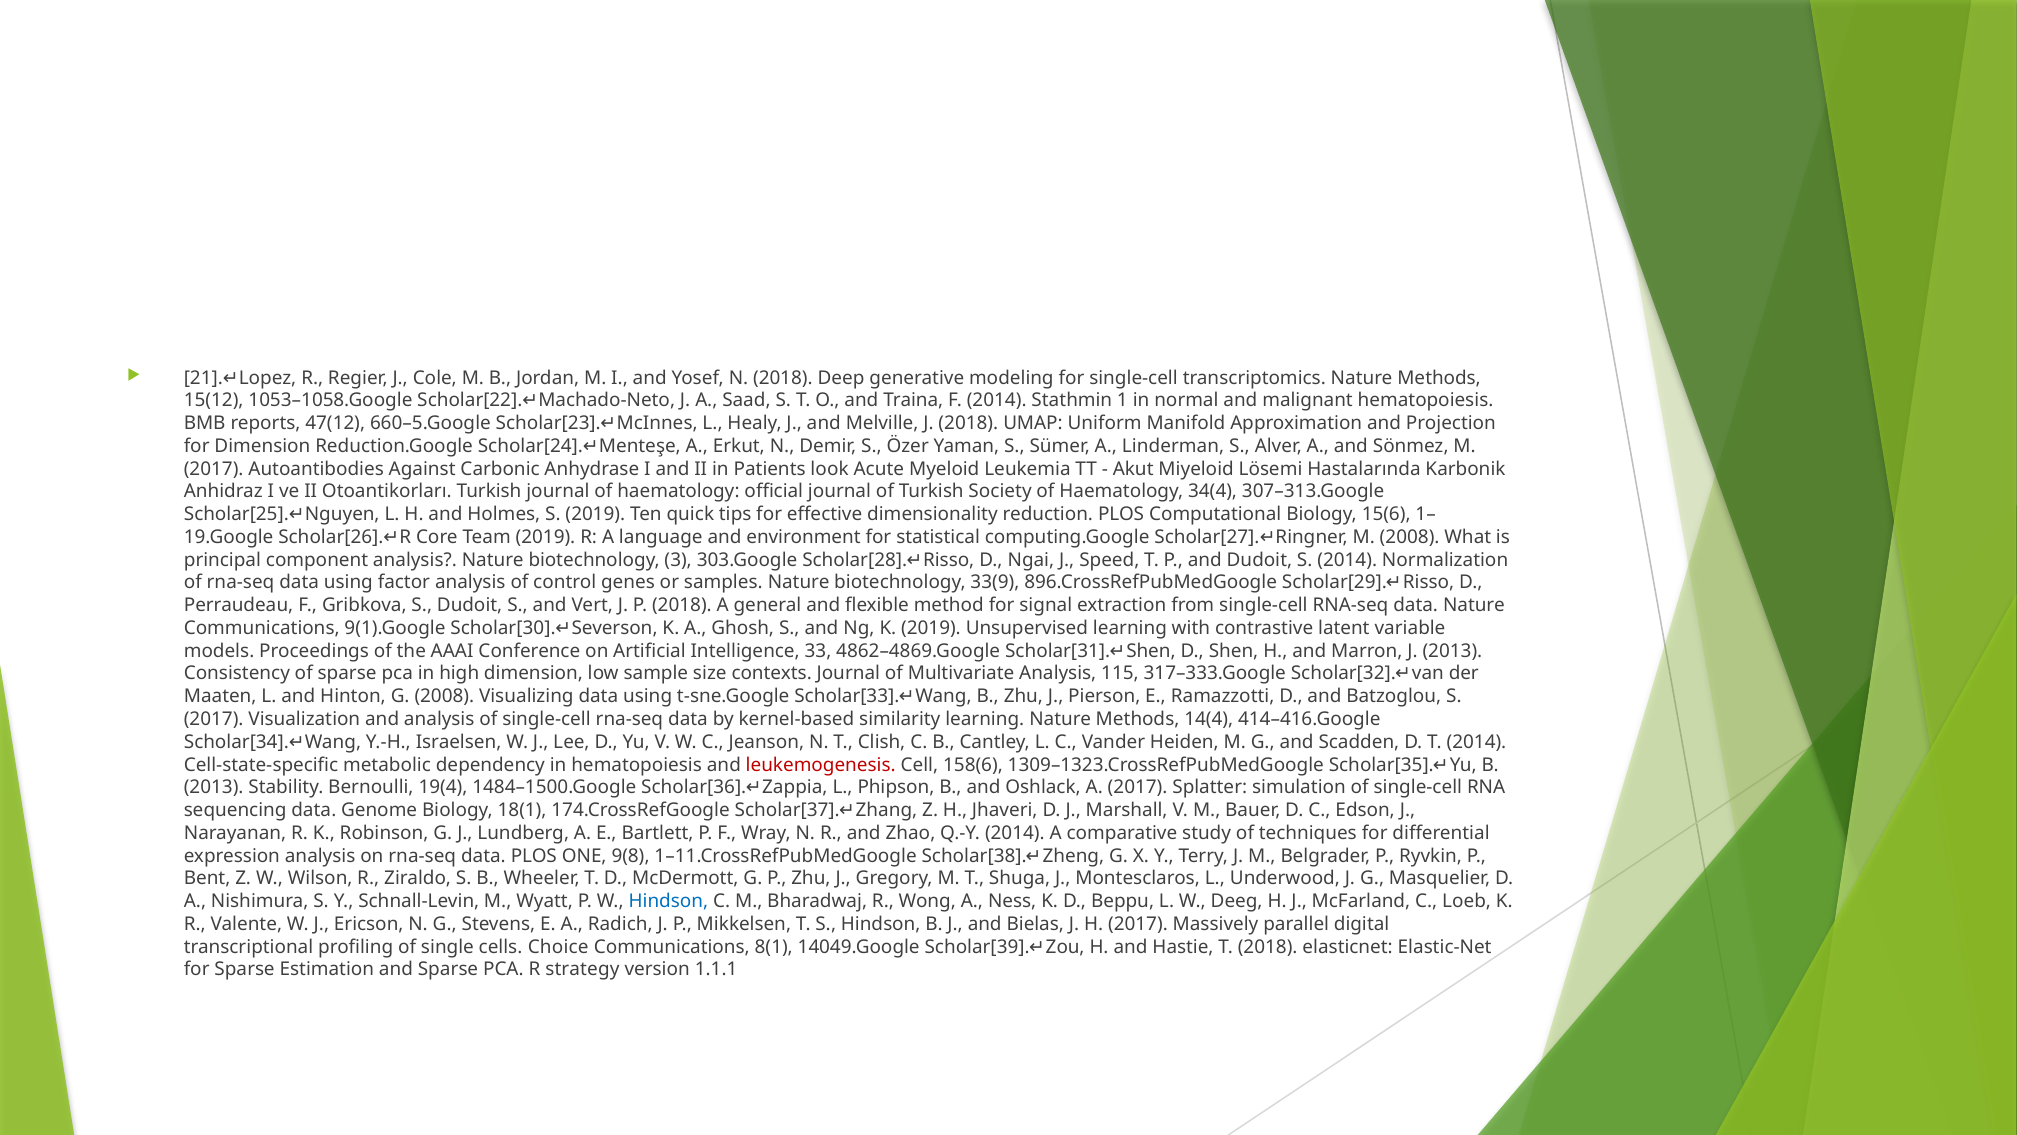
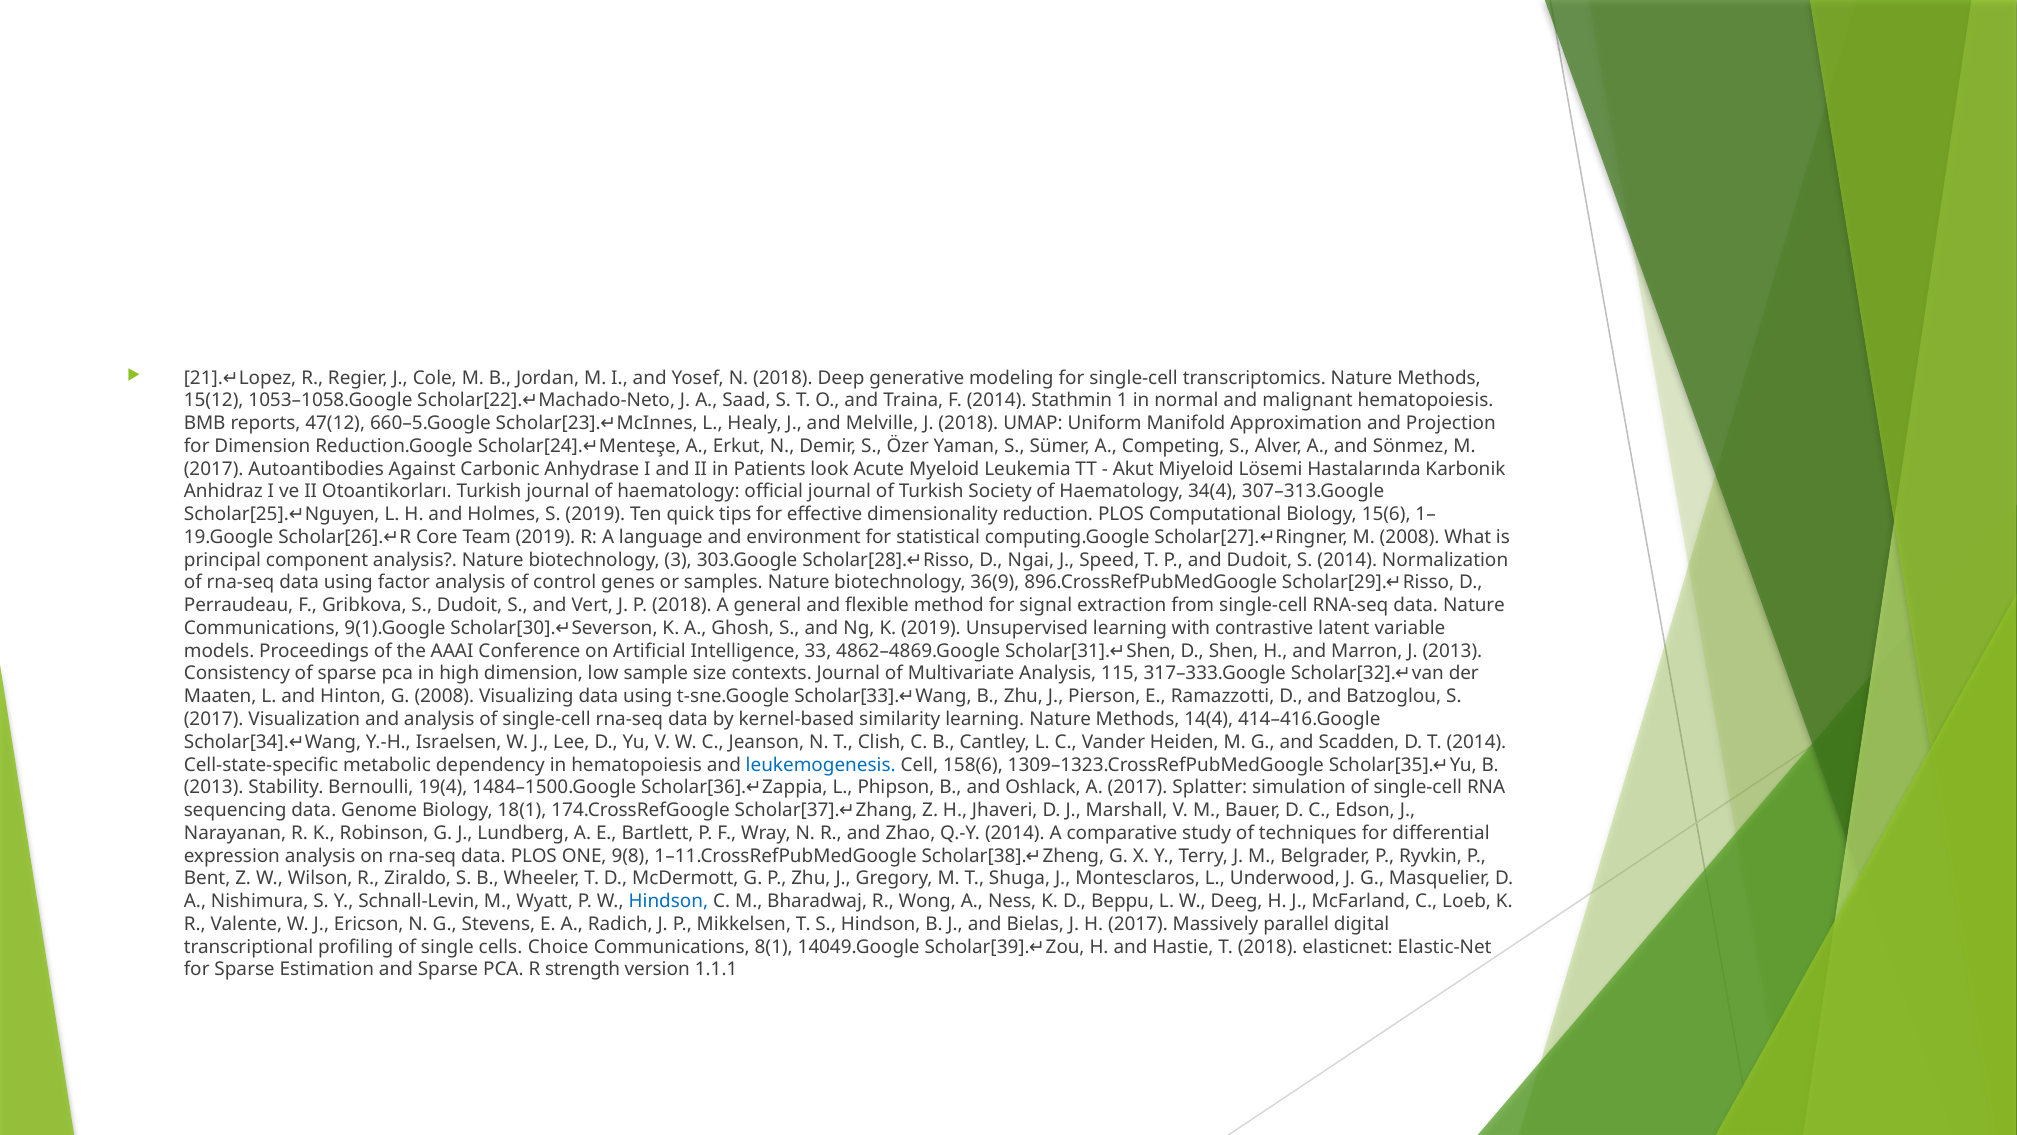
Linderman: Linderman -> Competing
33(9: 33(9 -> 36(9
leukemogenesis colour: red -> blue
strategy: strategy -> strength
